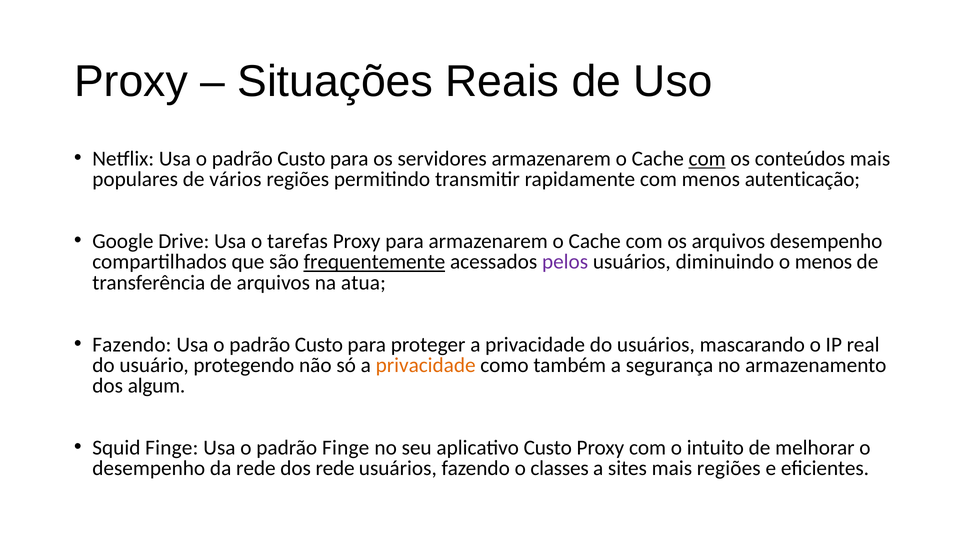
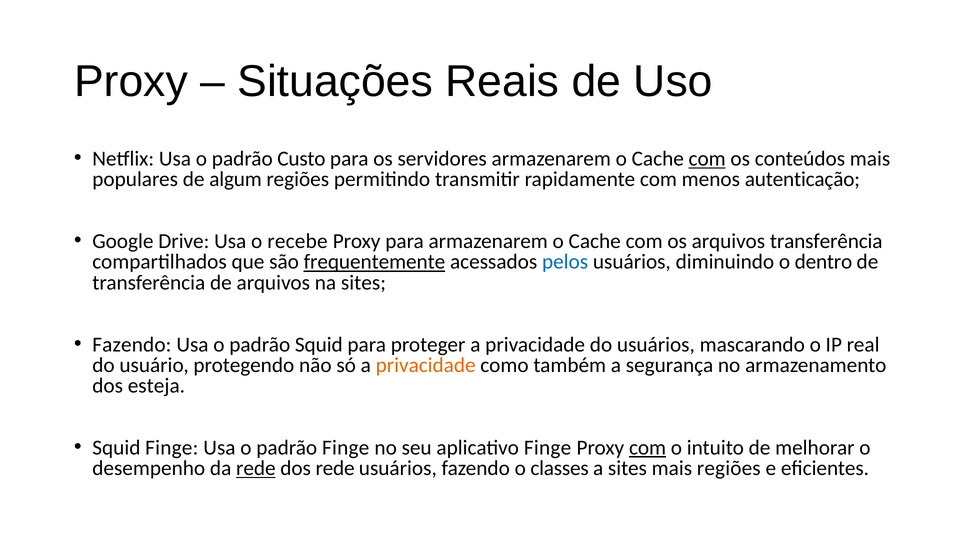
vários: vários -> algum
tarefas: tarefas -> recebe
arquivos desempenho: desempenho -> transferência
pelos colour: purple -> blue
o menos: menos -> dentro
na atua: atua -> sites
Custo at (319, 344): Custo -> Squid
algum: algum -> esteja
aplicativo Custo: Custo -> Finge
com at (648, 447) underline: none -> present
rede at (256, 468) underline: none -> present
